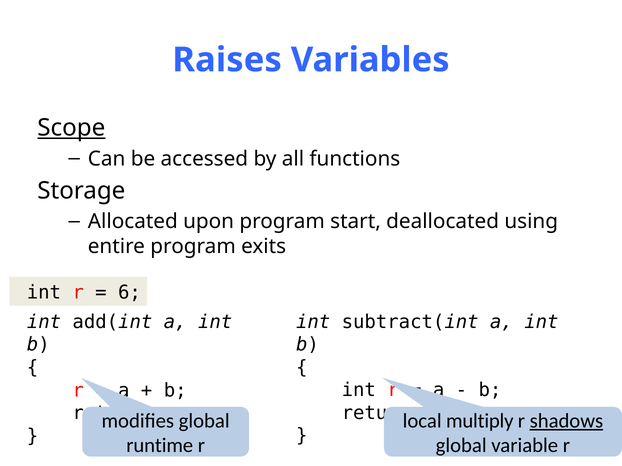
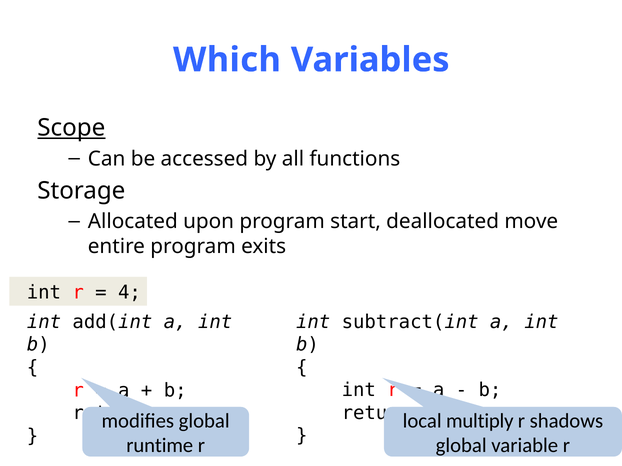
Raises: Raises -> Which
using: using -> move
6: 6 -> 4
shadows underline: present -> none
